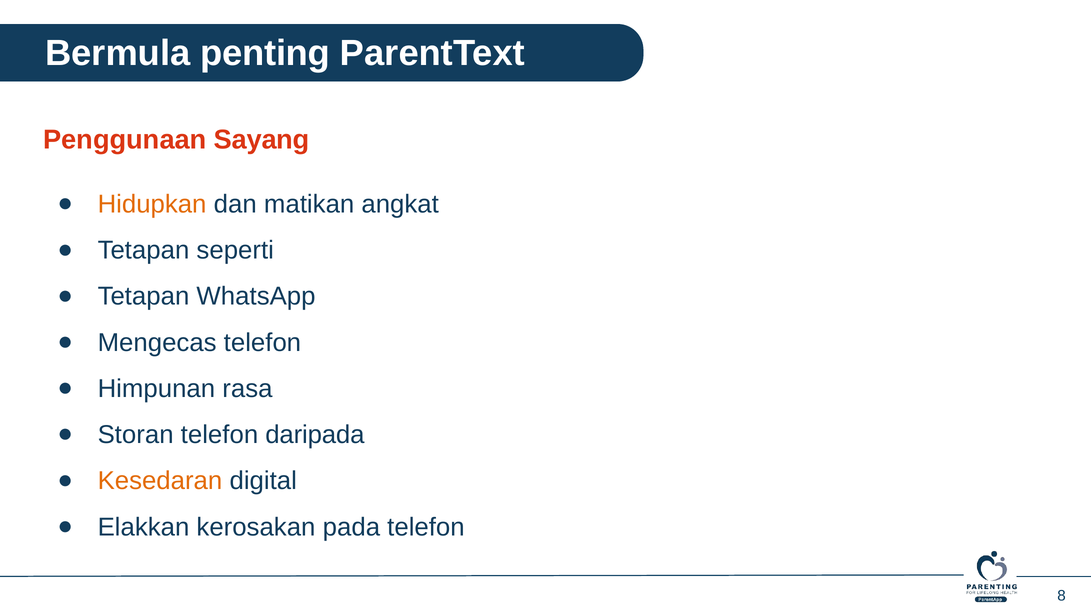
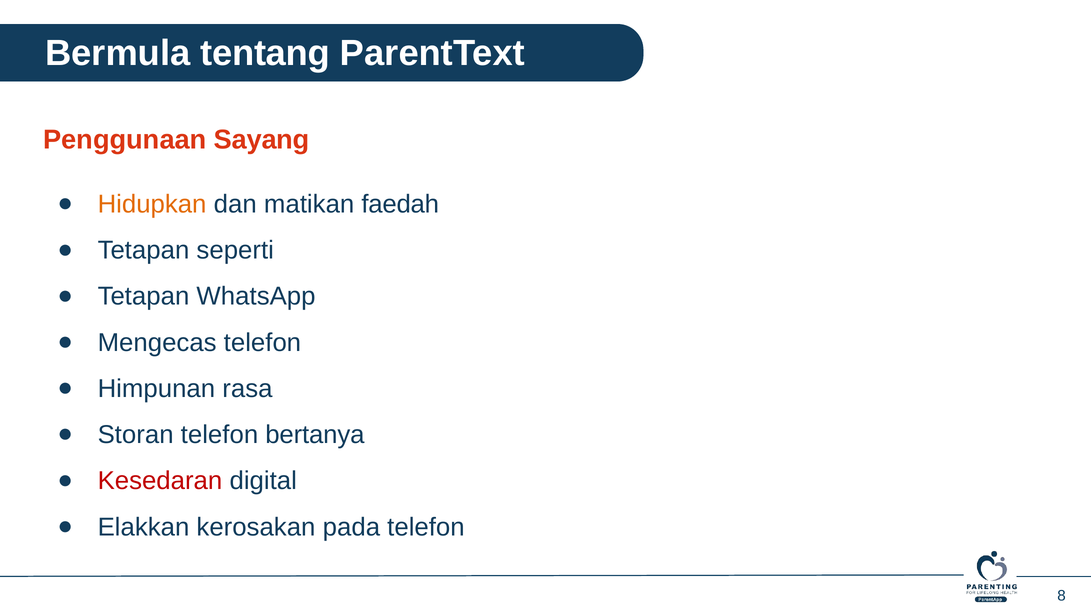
penting: penting -> tentang
angkat: angkat -> faedah
daripada: daripada -> bertanya
Kesedaran colour: orange -> red
